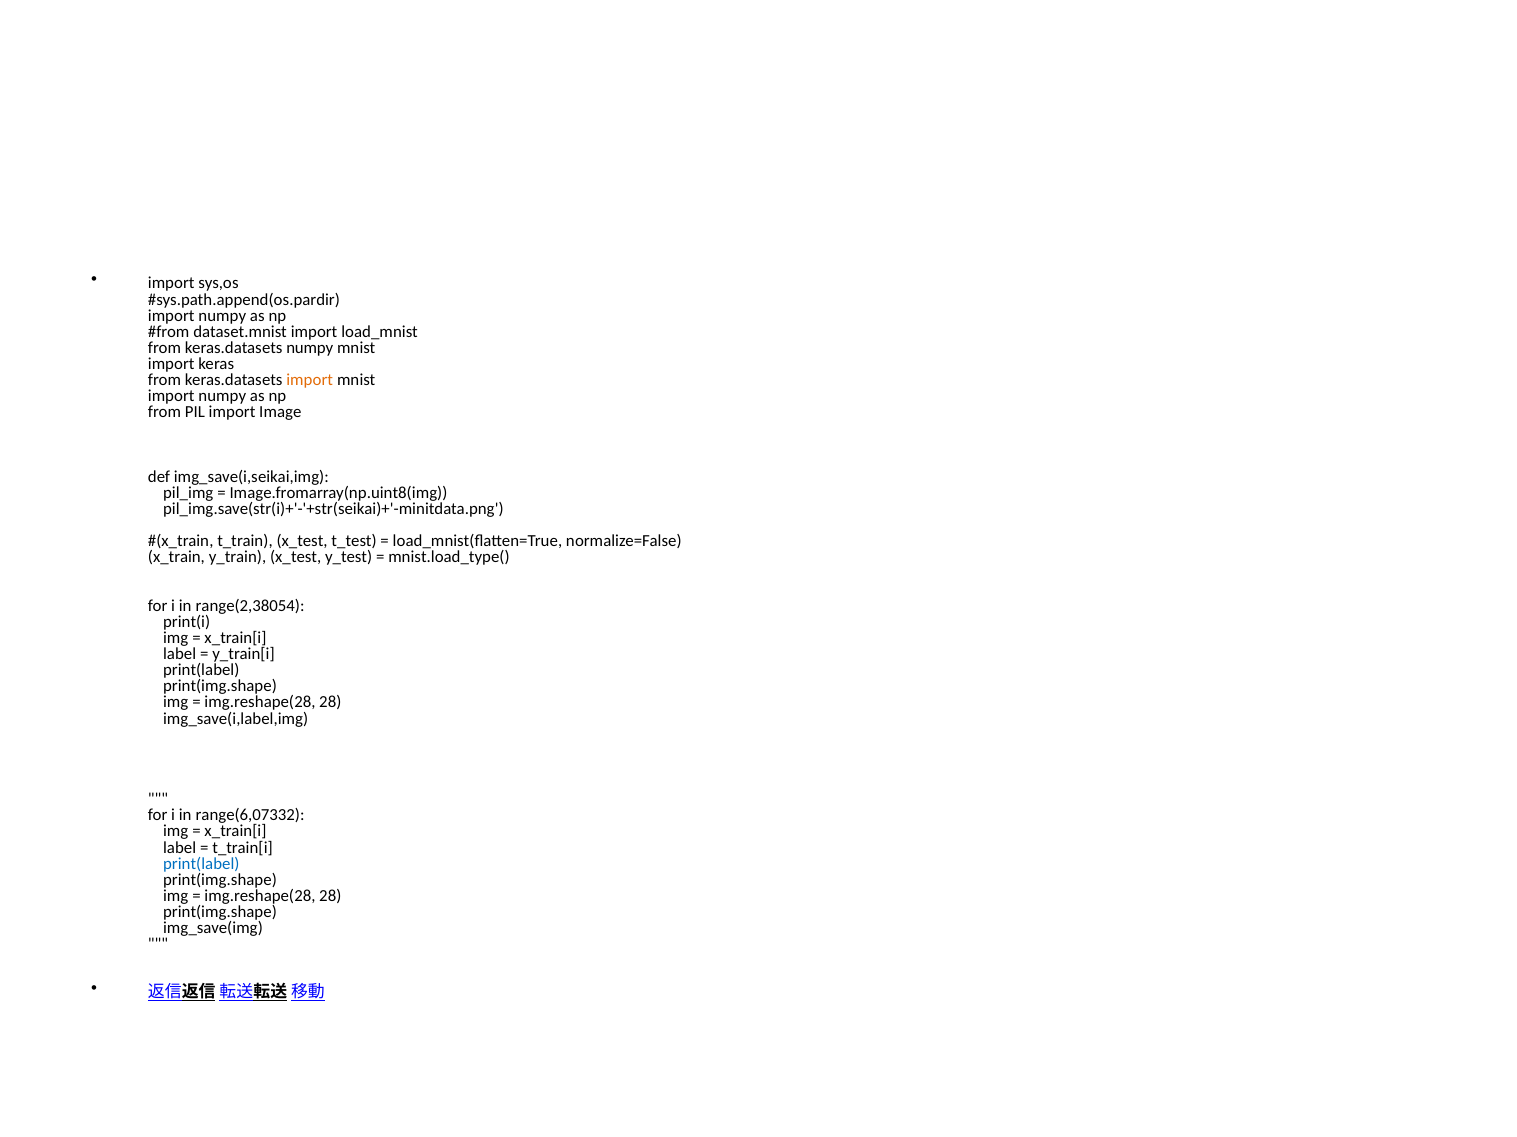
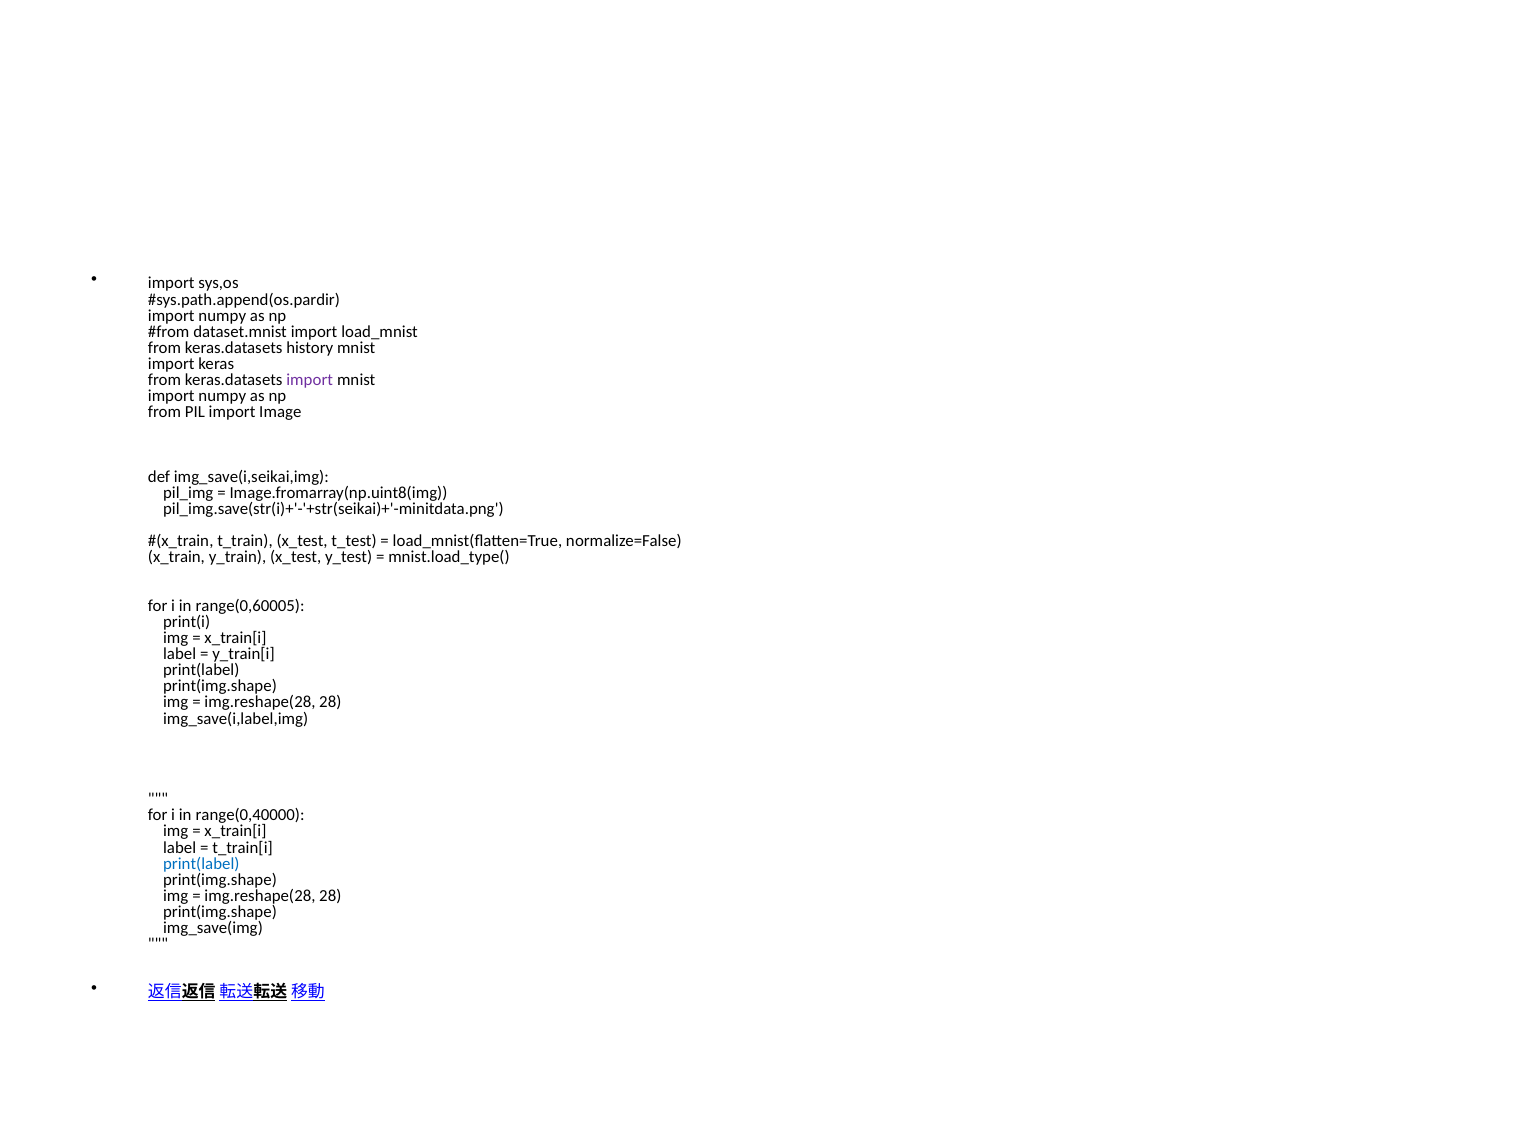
keras.datasets numpy: numpy -> history
import at (310, 380) colour: orange -> purple
range(2,38054: range(2,38054 -> range(0,60005
range(6,07332: range(6,07332 -> range(0,40000
